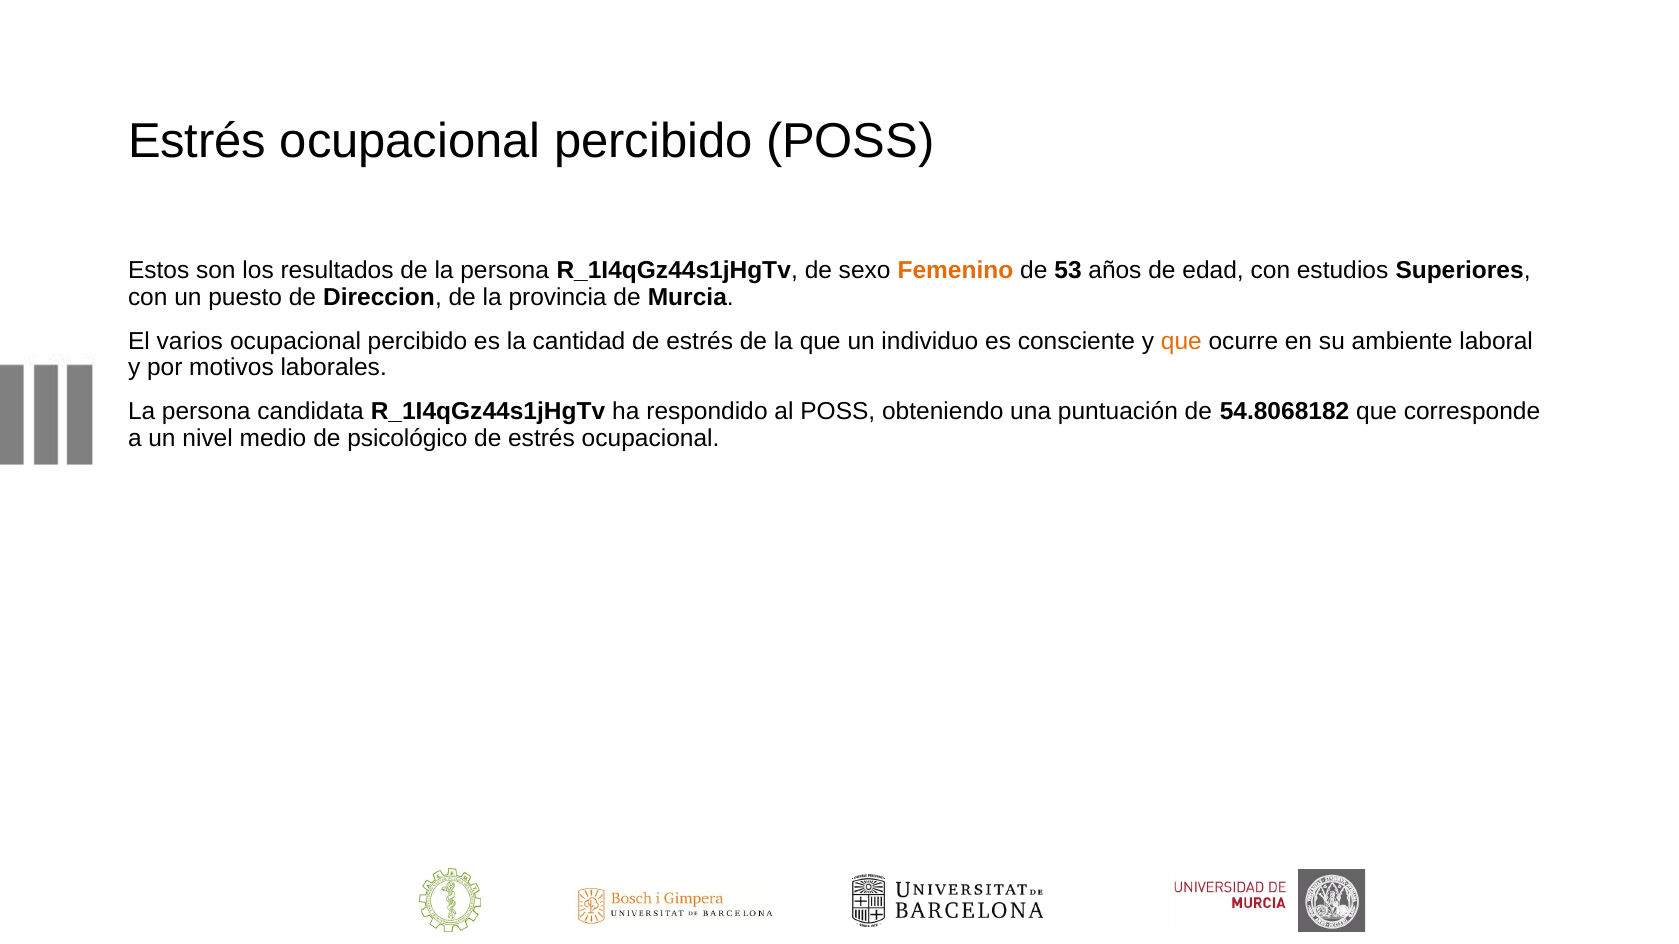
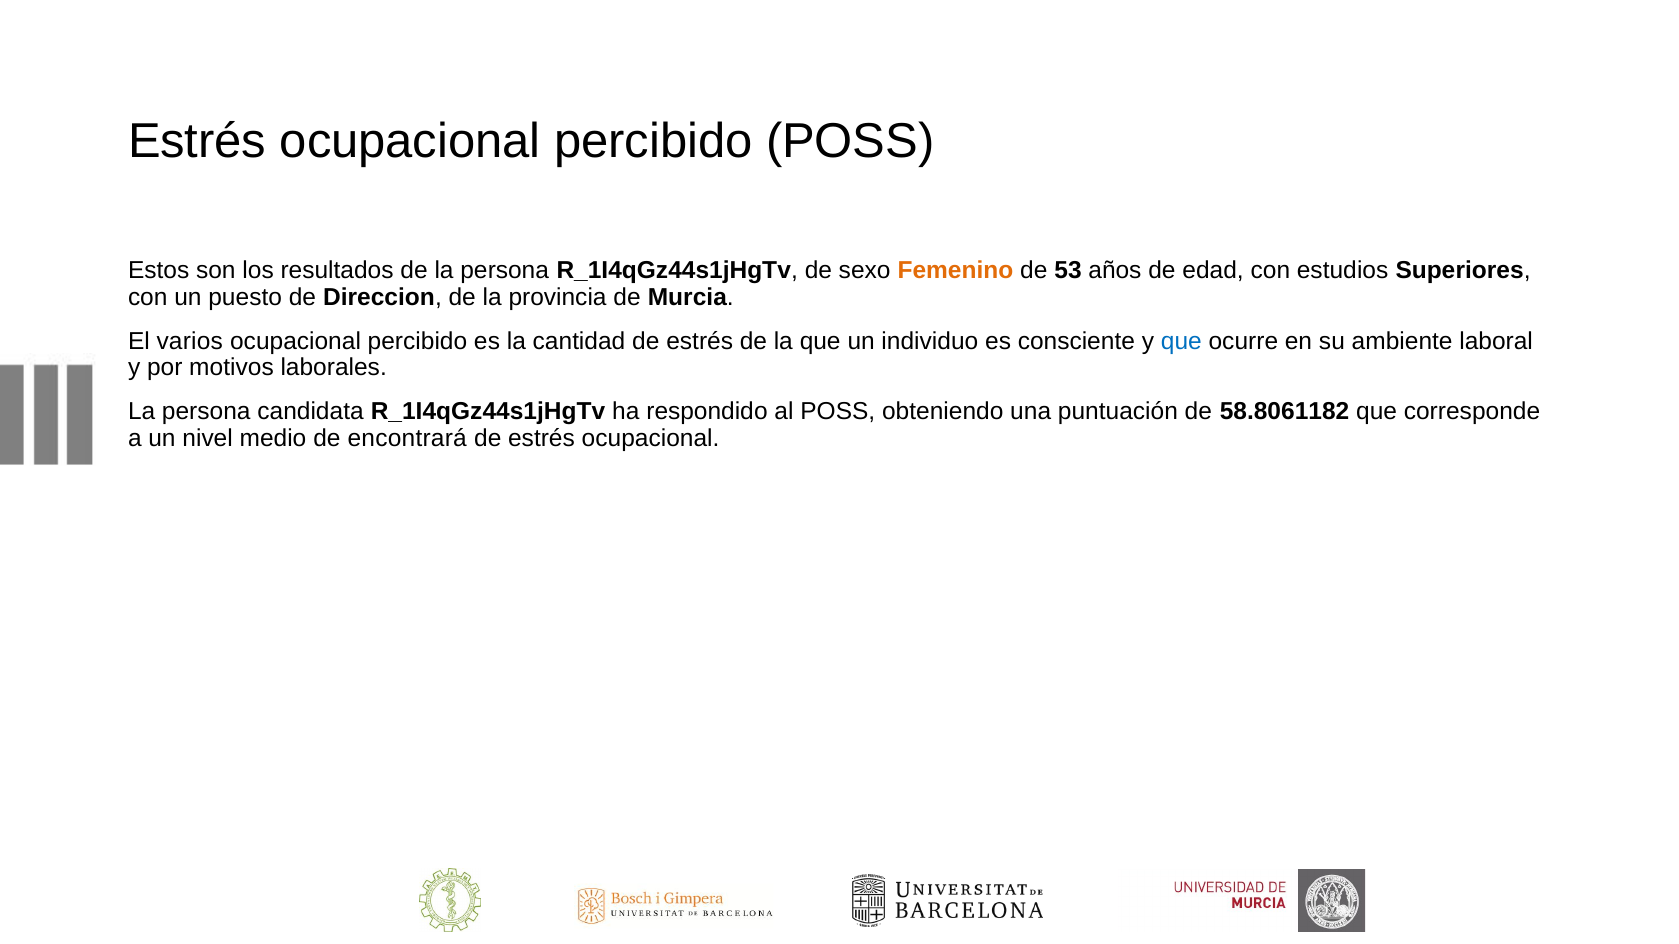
que at (1181, 341) colour: orange -> blue
54.8068182: 54.8068182 -> 58.8061182
psicológico: psicológico -> encontrará
